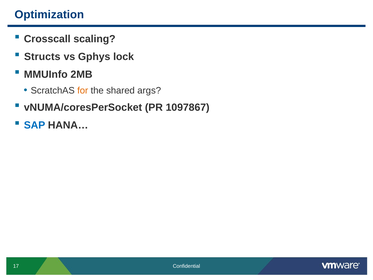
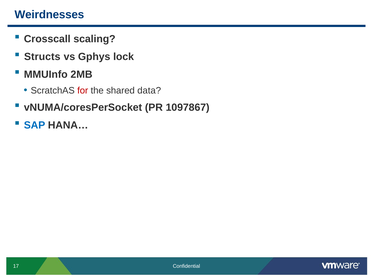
Optimization: Optimization -> Weirdnesses
for colour: orange -> red
args: args -> data
